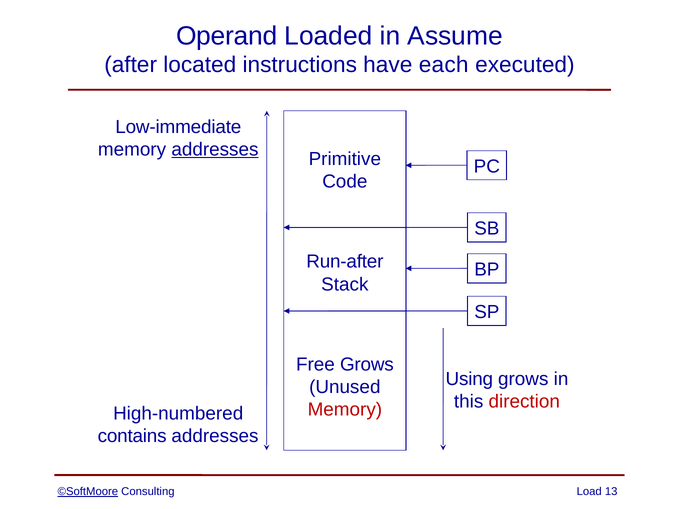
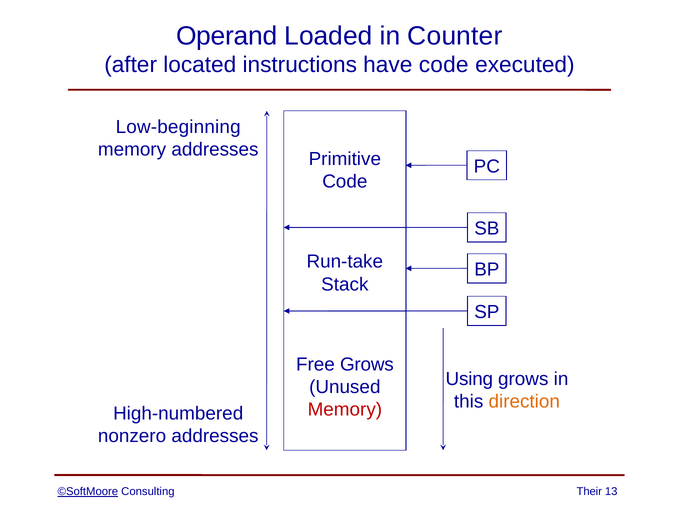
Assume: Assume -> Counter
have each: each -> code
Low-immediate: Low-immediate -> Low-beginning
addresses at (215, 150) underline: present -> none
Run-after: Run-after -> Run-take
direction colour: red -> orange
contains: contains -> nonzero
Load: Load -> Their
